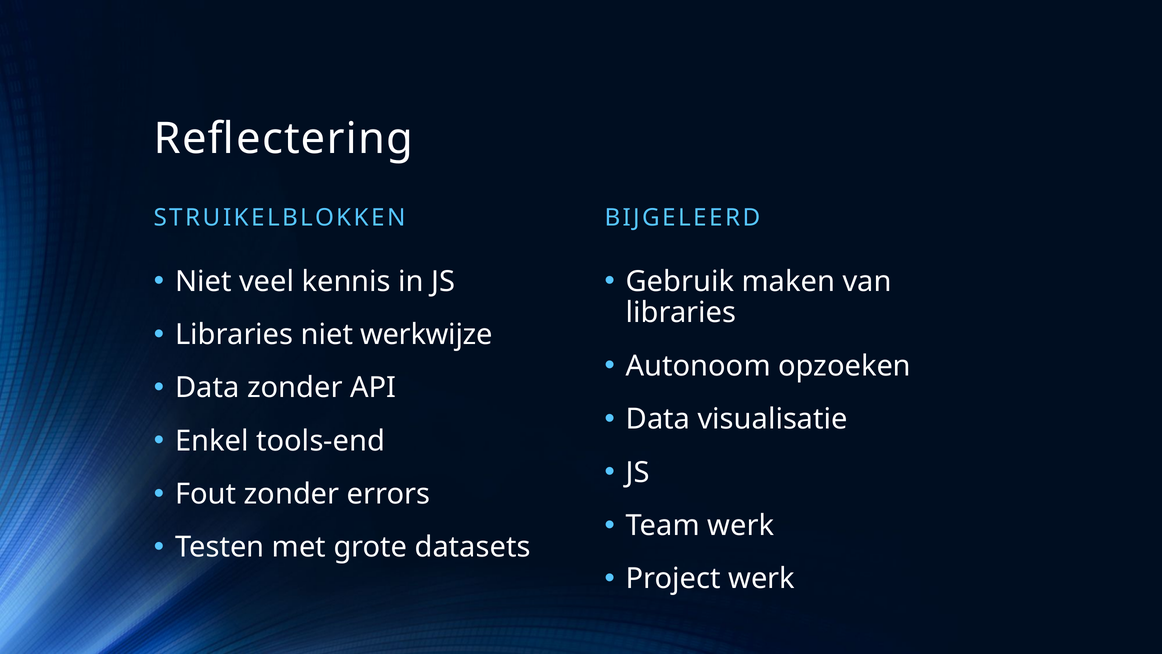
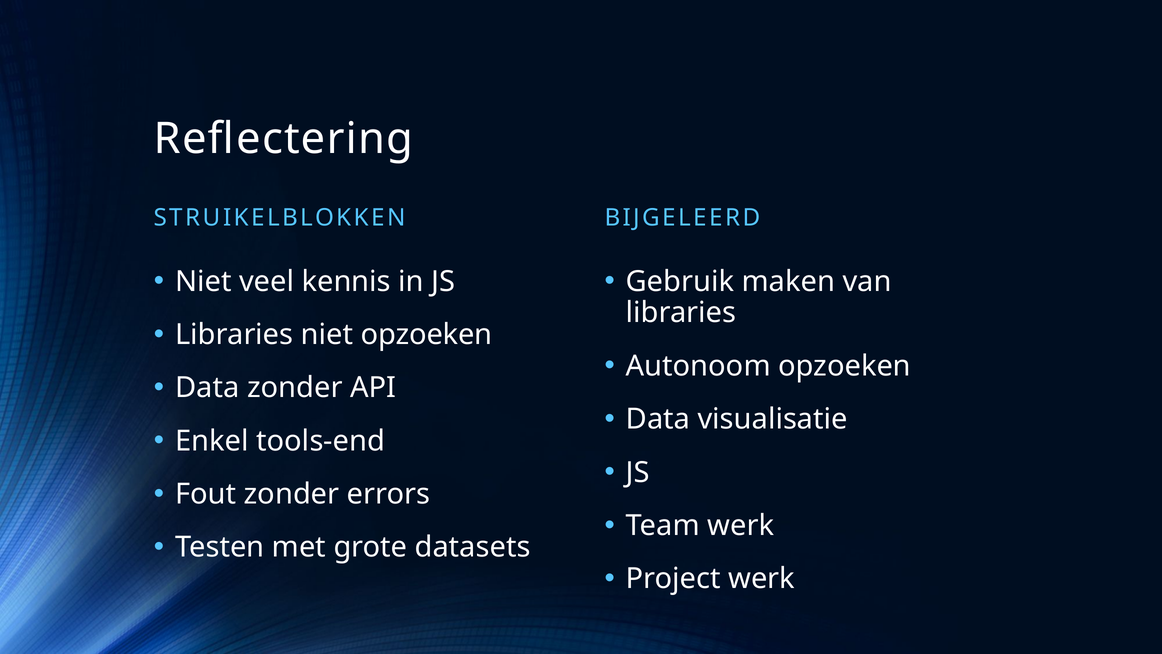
niet werkwijze: werkwijze -> opzoeken
